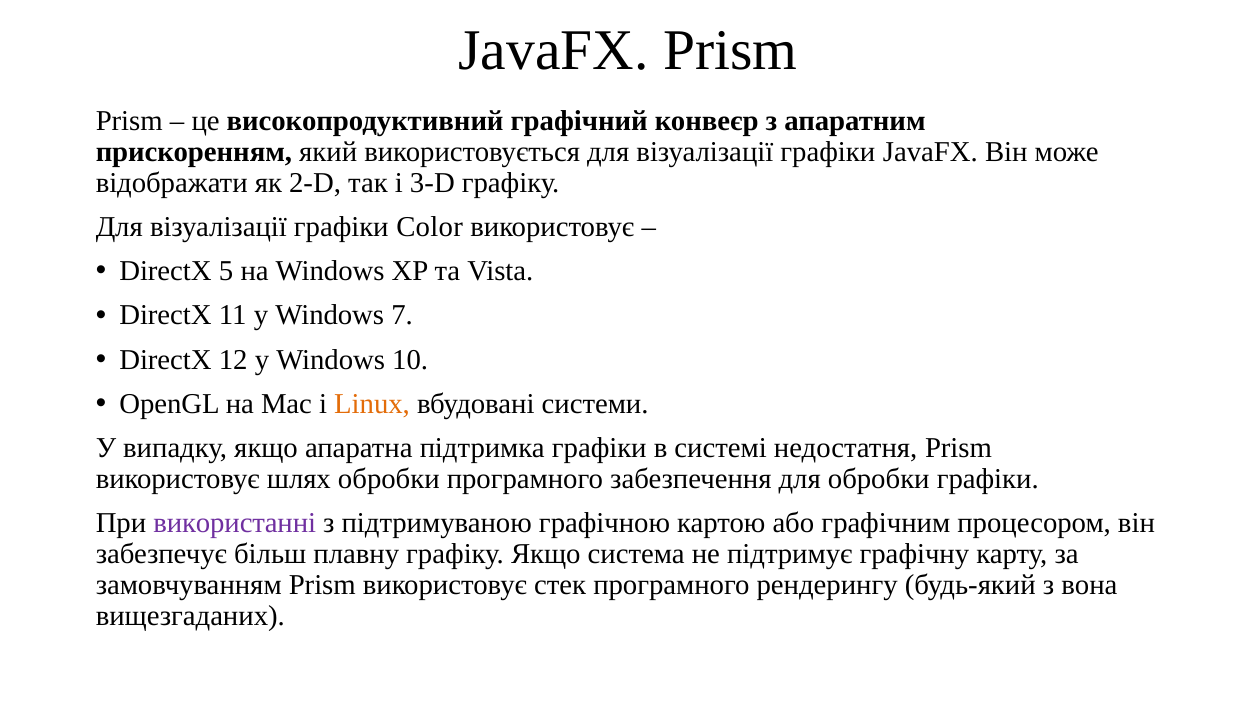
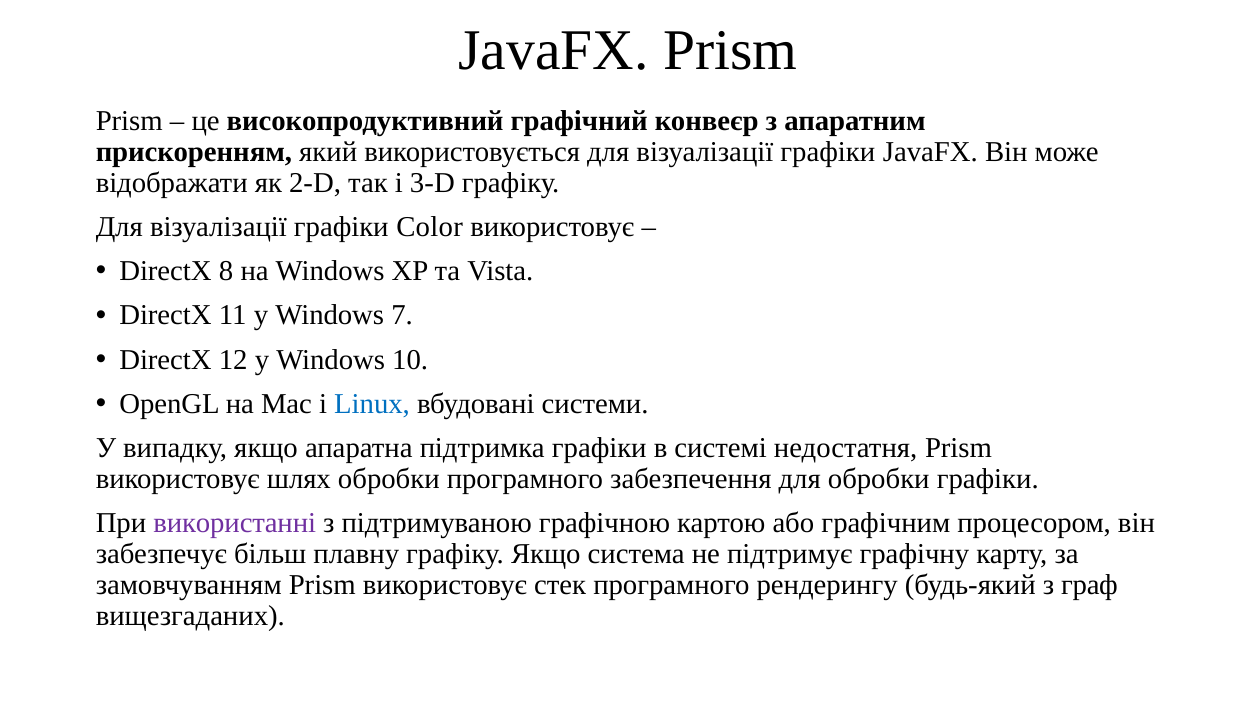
5: 5 -> 8
Linux colour: orange -> blue
вона: вона -> граф
